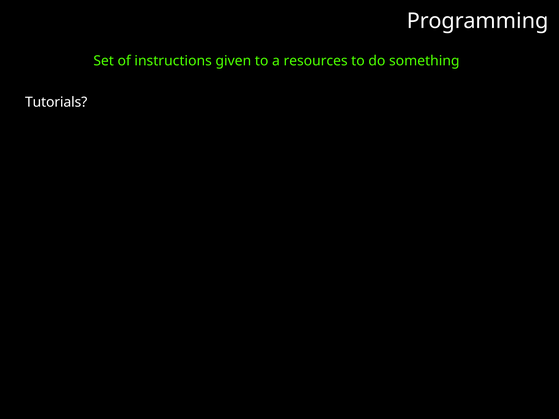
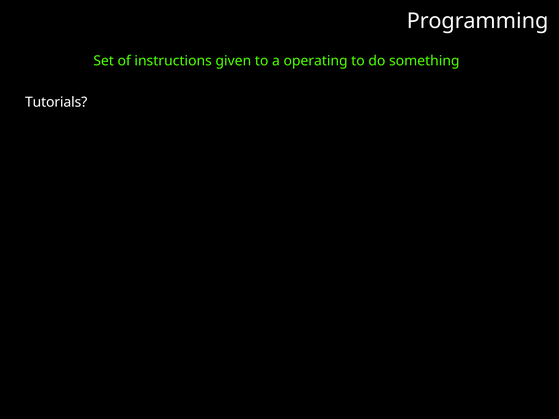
resources: resources -> operating
